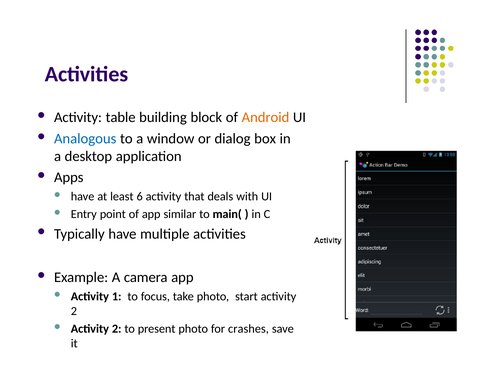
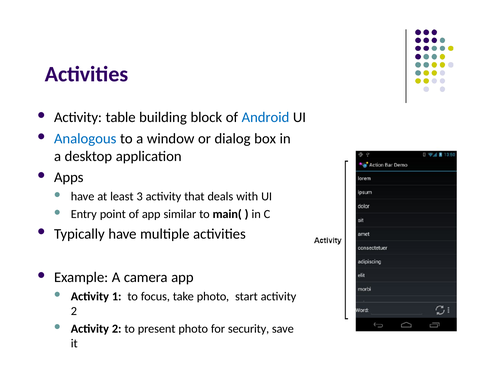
Android colour: orange -> blue
6: 6 -> 3
crashes: crashes -> security
